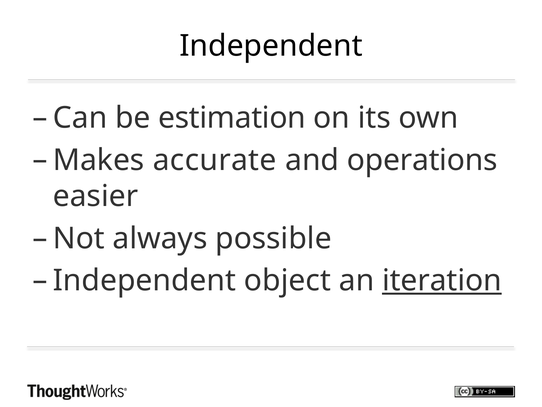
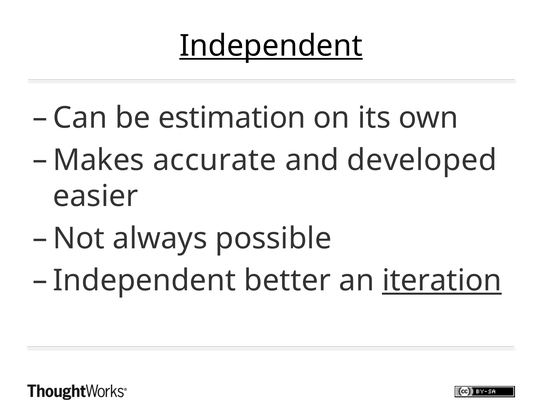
Independent at (271, 46) underline: none -> present
operations: operations -> developed
object: object -> better
